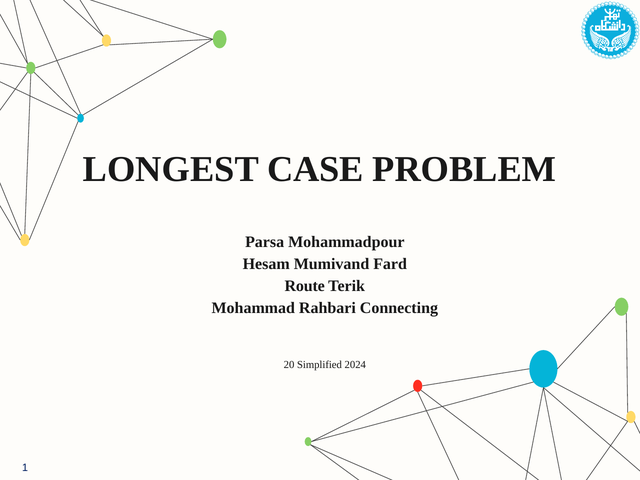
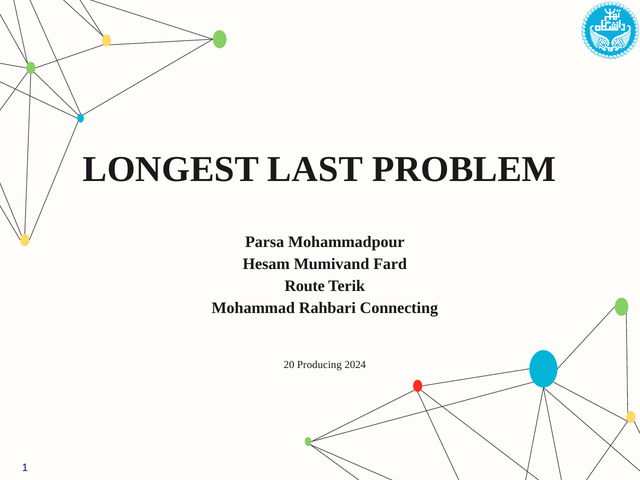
CASE: CASE -> LAST
Simplified: Simplified -> Producing
